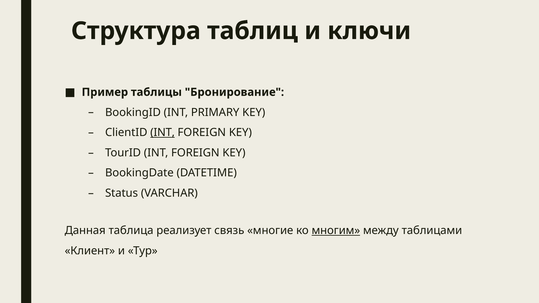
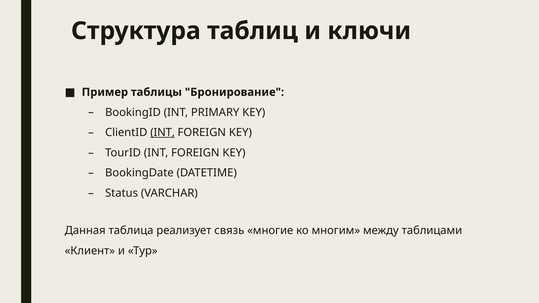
многим underline: present -> none
